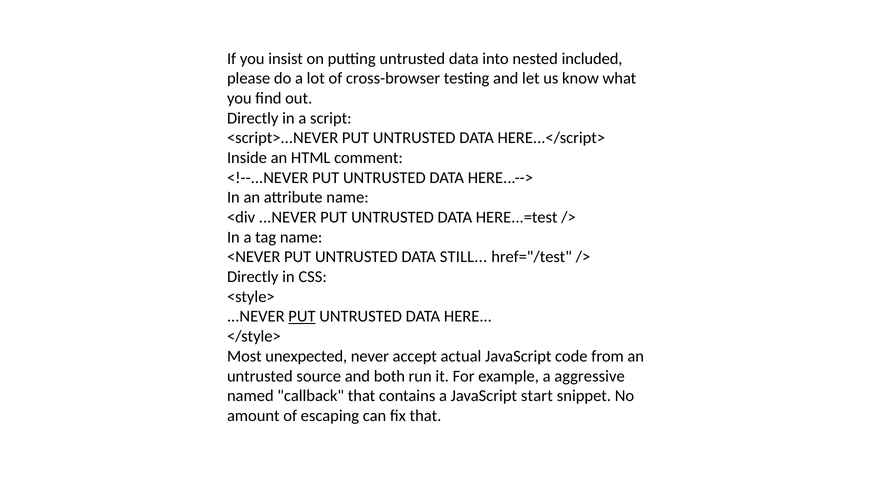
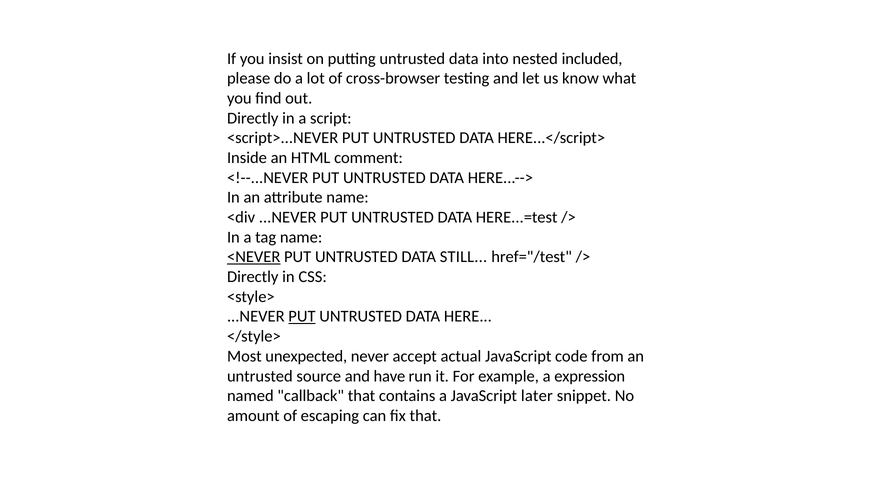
<NEVER underline: none -> present
both: both -> have
aggressive: aggressive -> expression
start: start -> later
